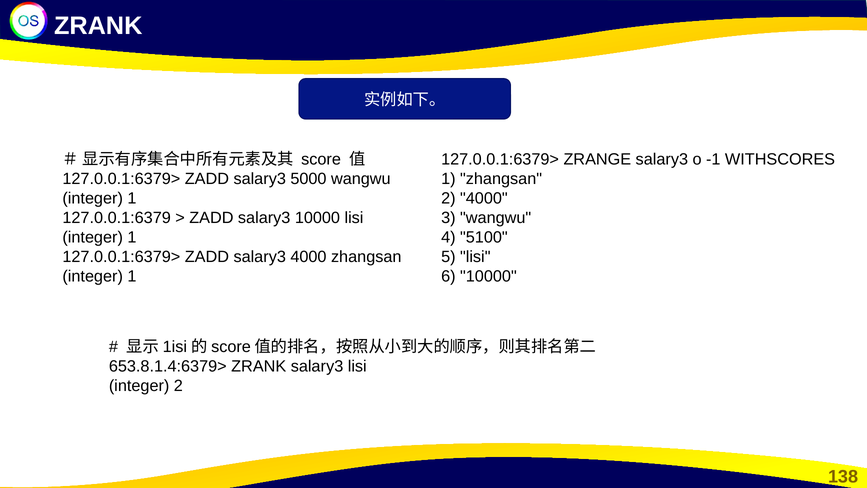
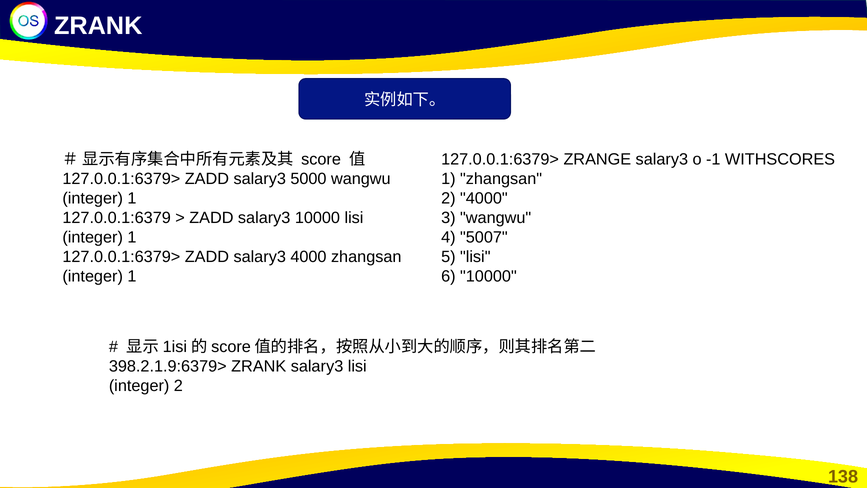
5100: 5100 -> 5007
653.8.1.4:6379>: 653.8.1.4:6379> -> 398.2.1.9:6379>
